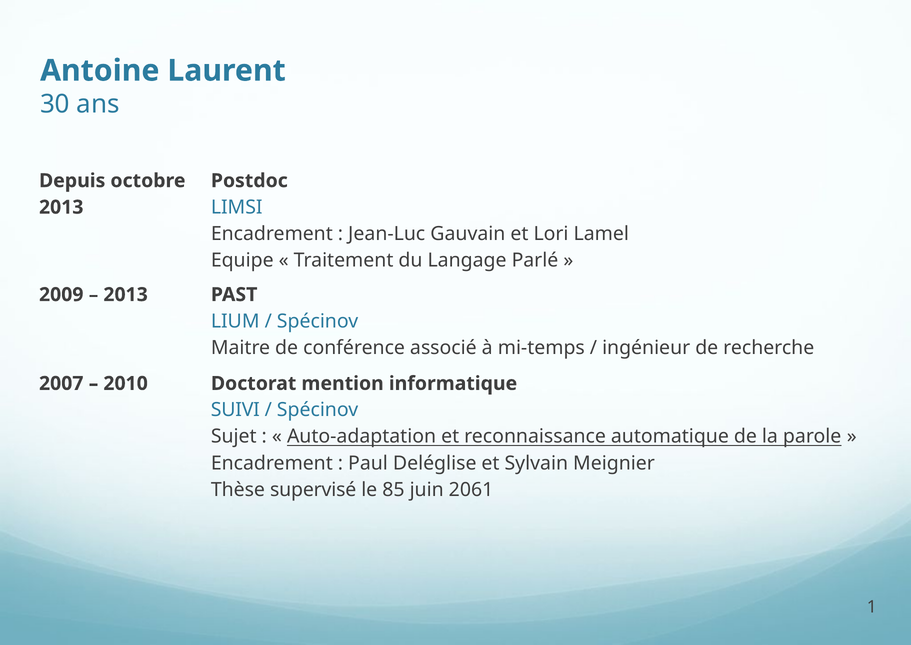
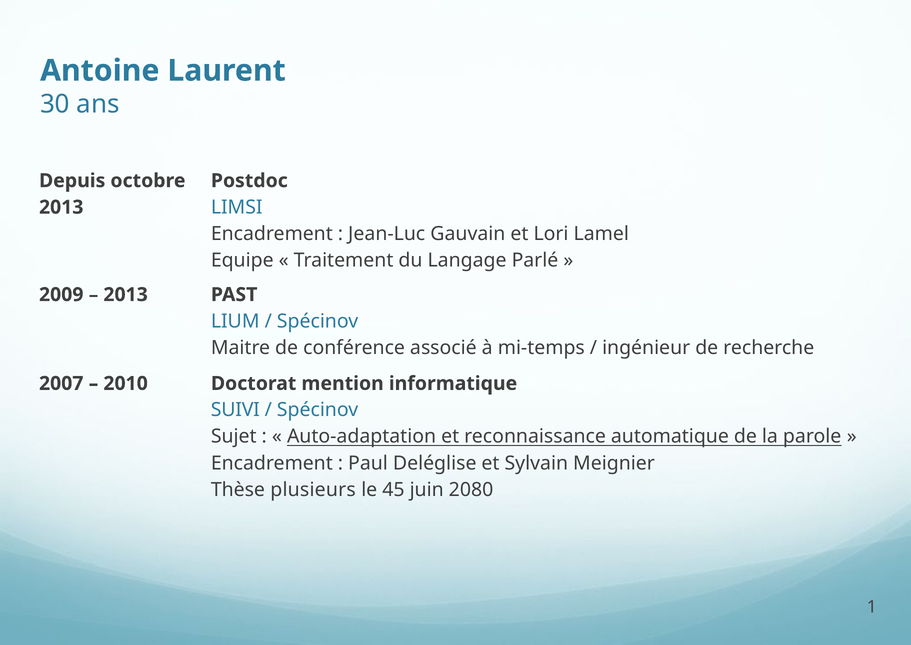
supervisé: supervisé -> plusieurs
85: 85 -> 45
2061: 2061 -> 2080
